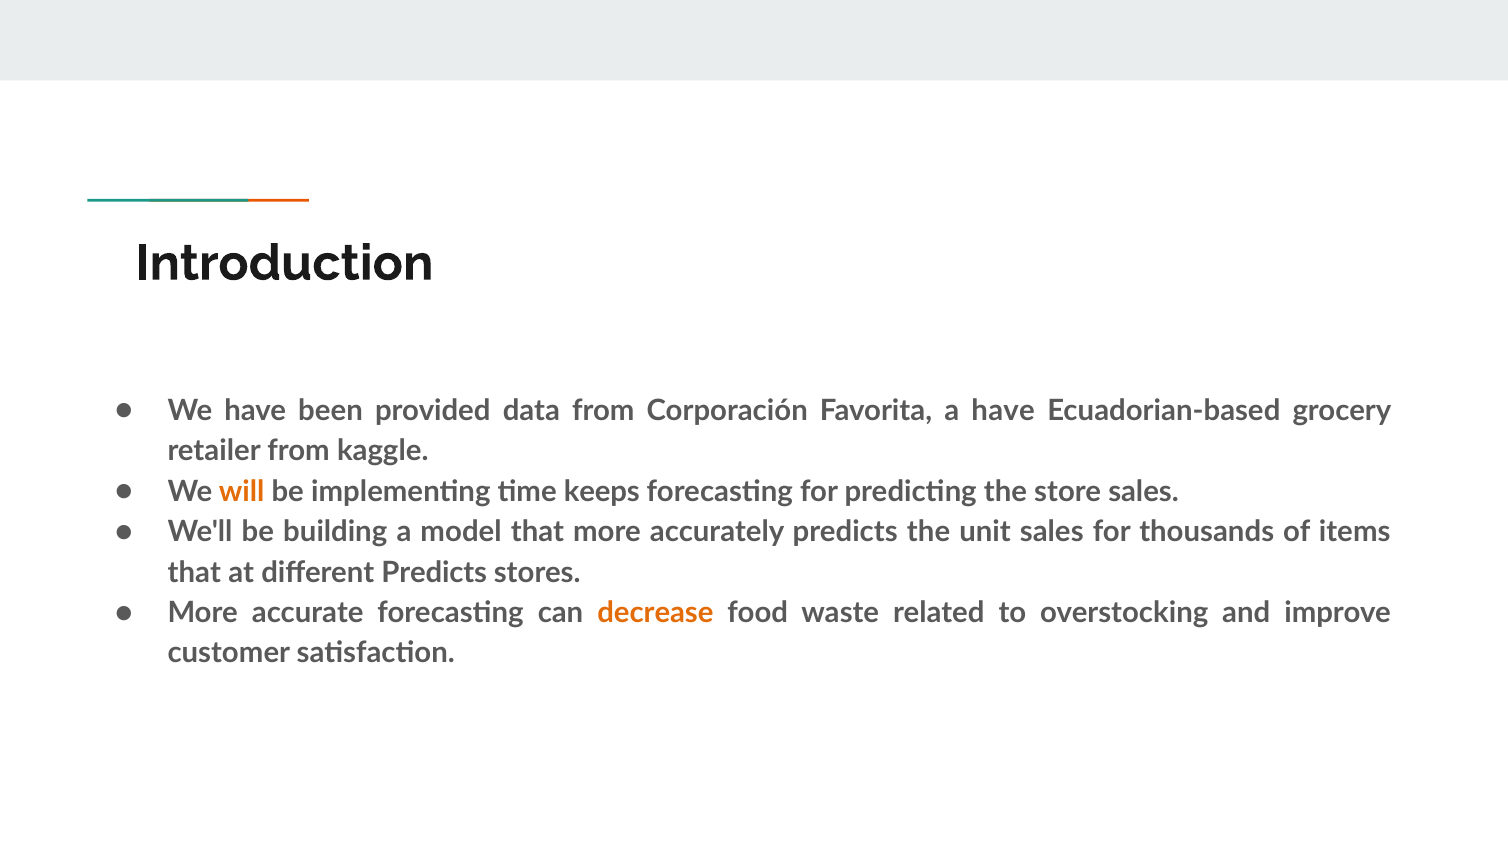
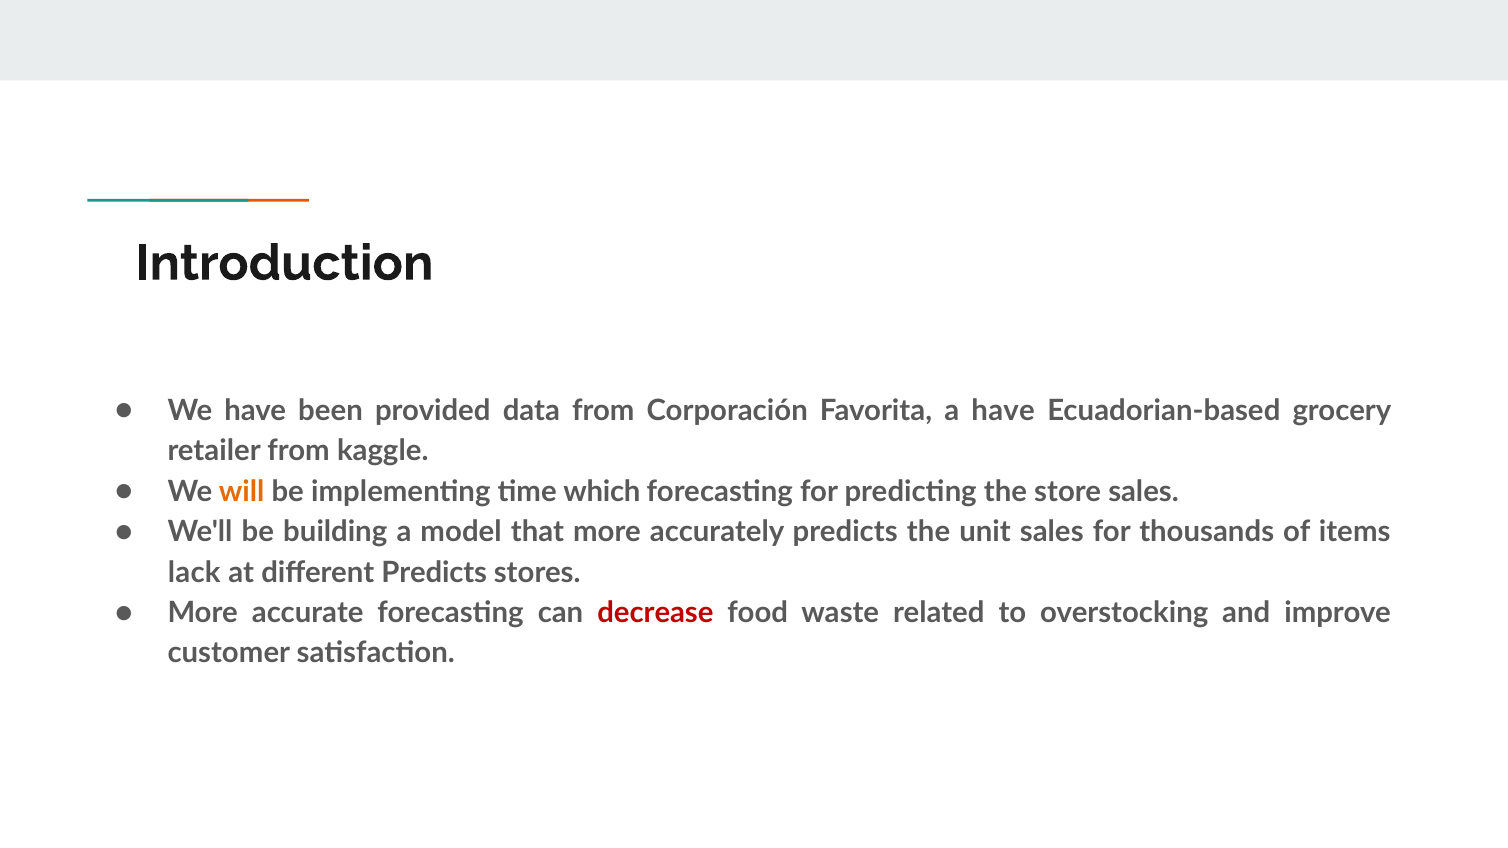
keeps: keeps -> which
that at (194, 573): that -> lack
decrease colour: orange -> red
